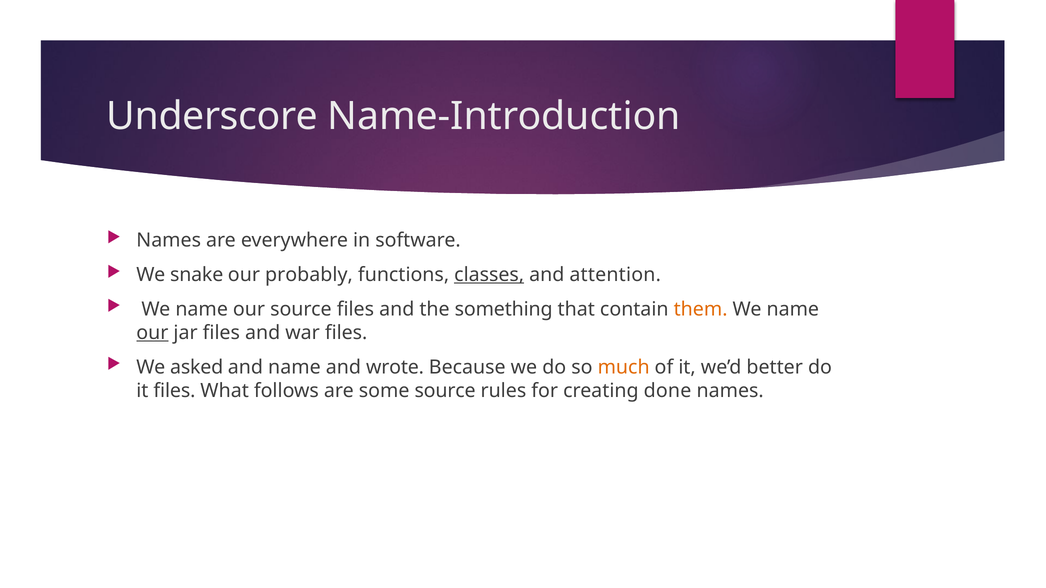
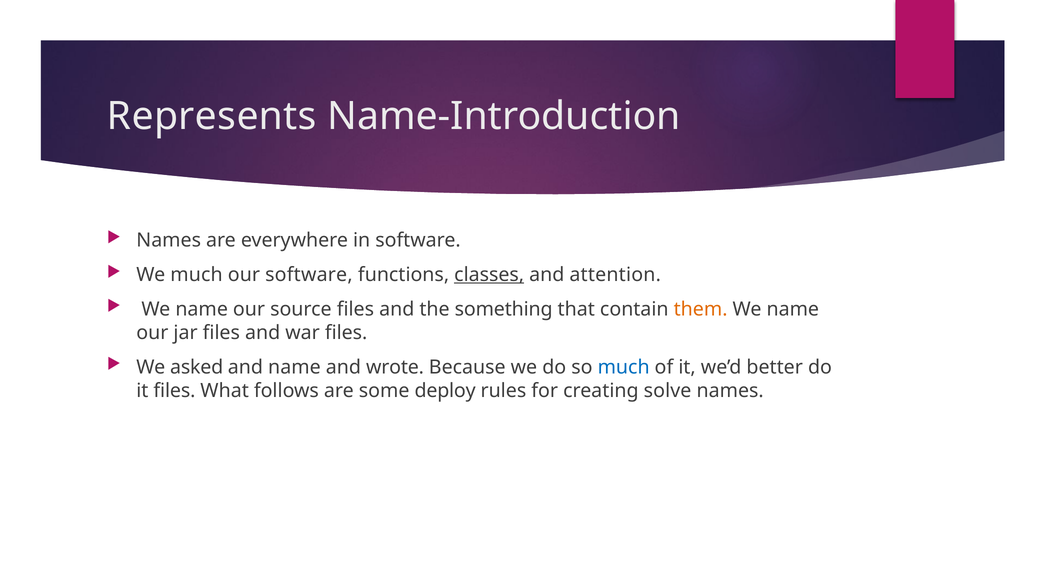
Underscore: Underscore -> Represents
We snake: snake -> much
our probably: probably -> software
our at (152, 333) underline: present -> none
much at (624, 367) colour: orange -> blue
some source: source -> deploy
done: done -> solve
